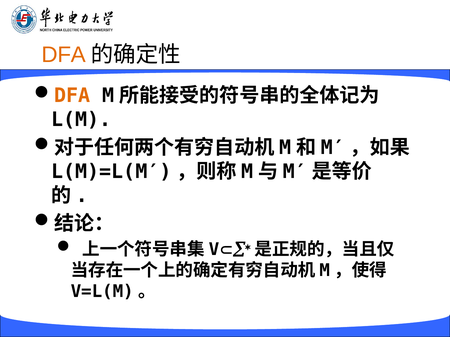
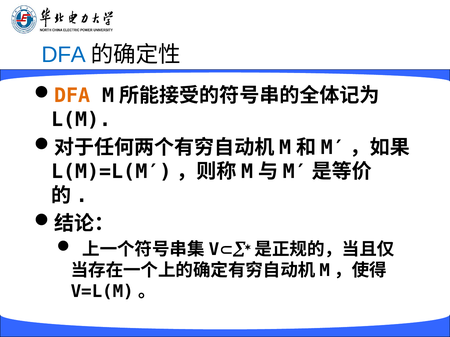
DFA at (64, 55) colour: orange -> blue
